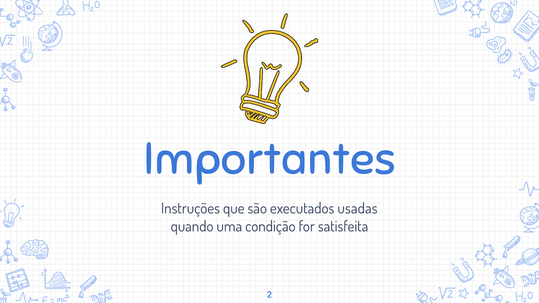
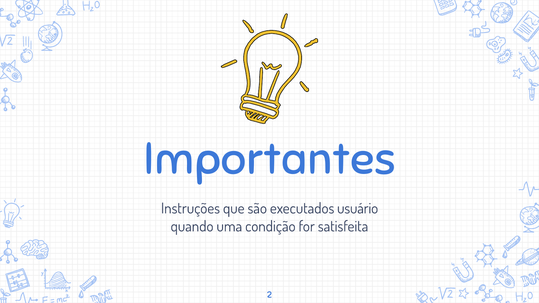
usadas: usadas -> usuário
